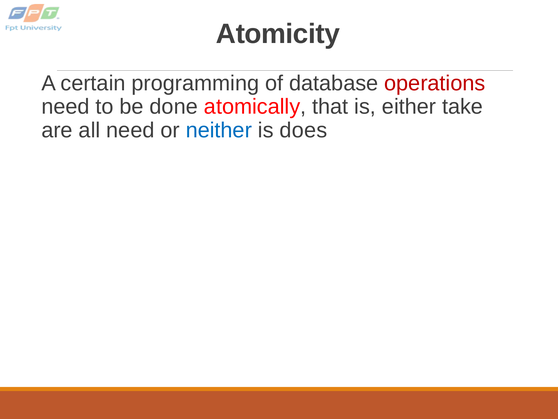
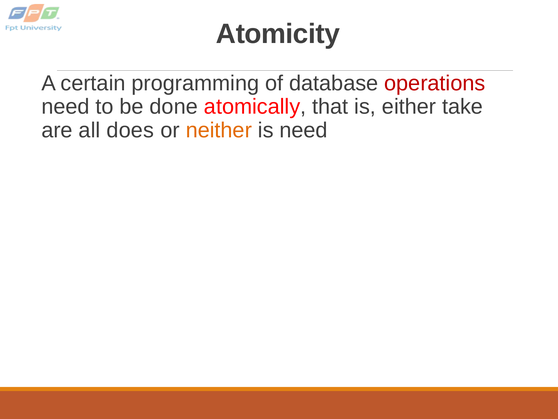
all need: need -> does
neither colour: blue -> orange
is does: does -> need
